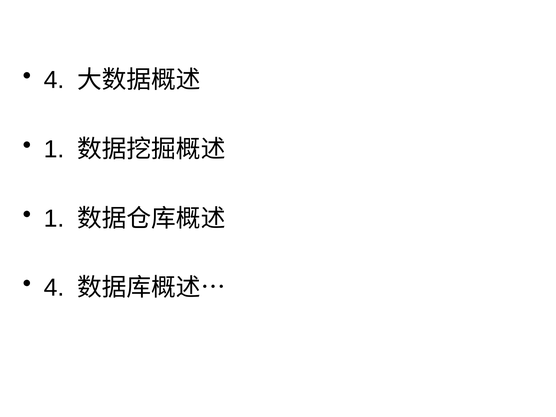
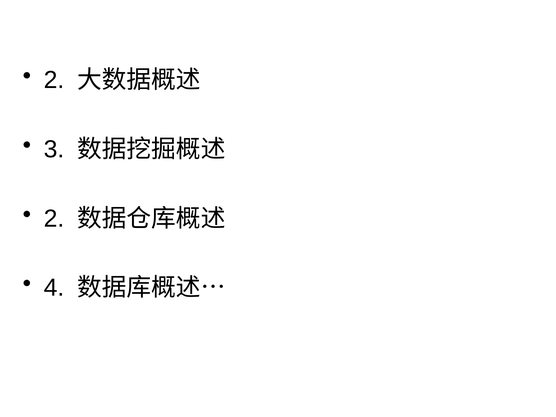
4 at (54, 80): 4 -> 2
1 at (54, 149): 1 -> 3
1 at (54, 219): 1 -> 2
